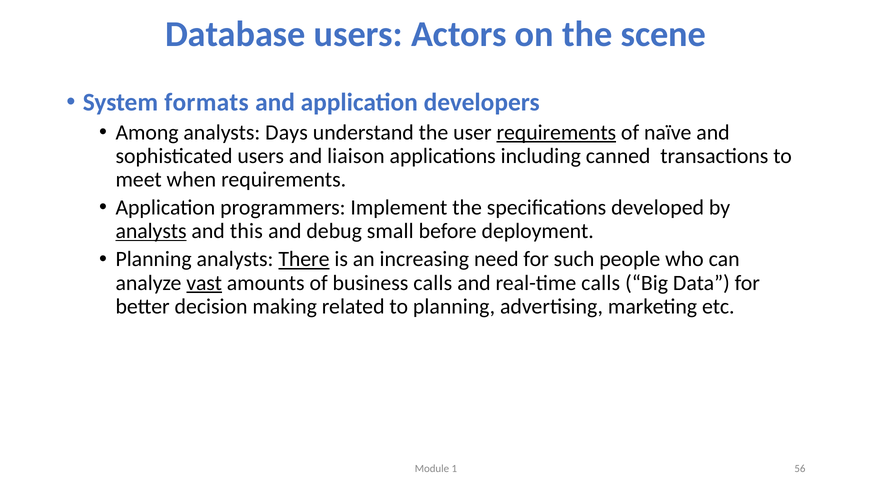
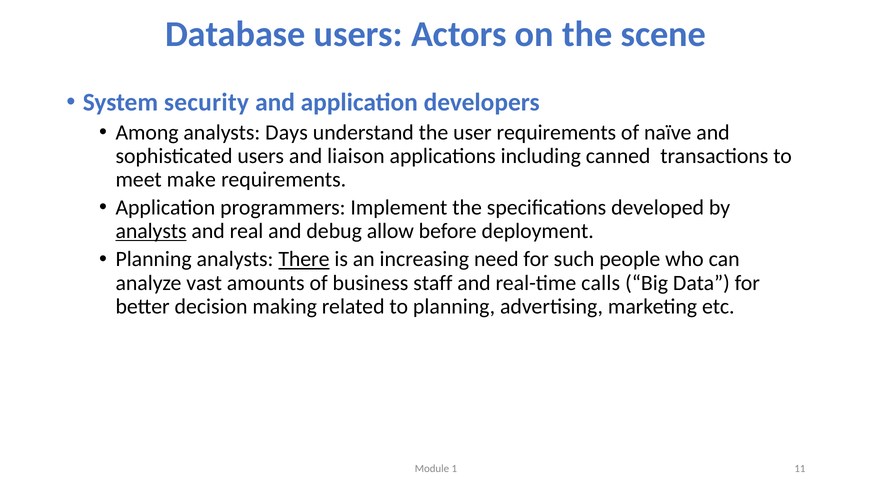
formats: formats -> security
requirements at (556, 132) underline: present -> none
when: when -> make
this: this -> real
small: small -> allow
vast underline: present -> none
business calls: calls -> staff
56: 56 -> 11
